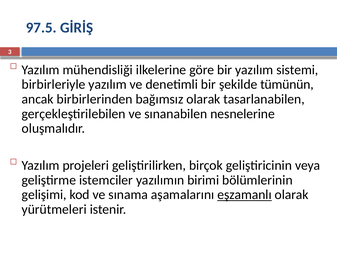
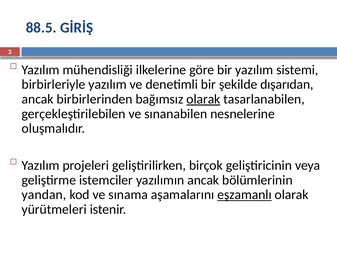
97.5: 97.5 -> 88.5
tümünün: tümünün -> dışarıdan
olarak at (203, 99) underline: none -> present
yazılımın birimi: birimi -> ancak
gelişimi: gelişimi -> yandan
